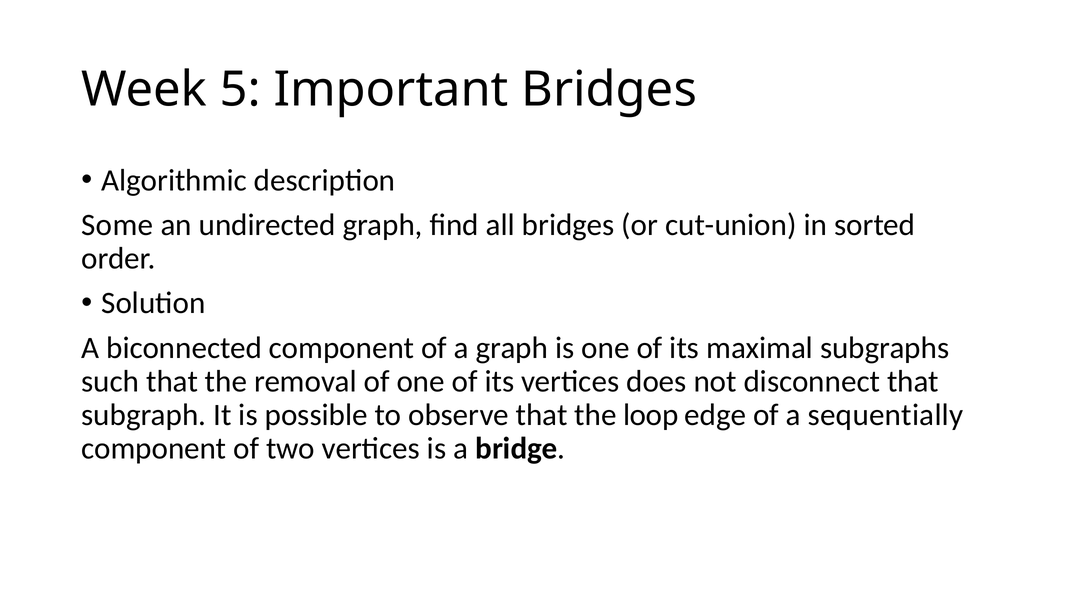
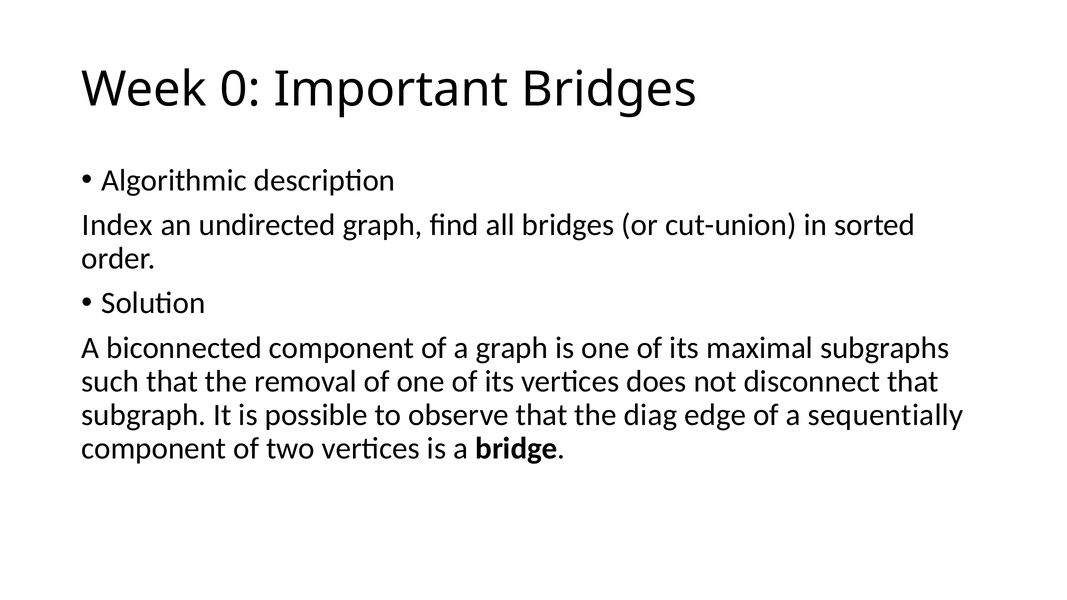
5: 5 -> 0
Some: Some -> Index
loop: loop -> diag
